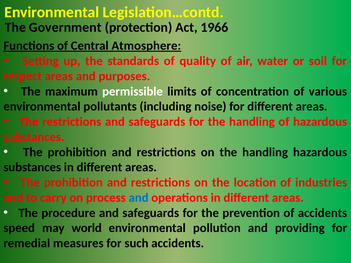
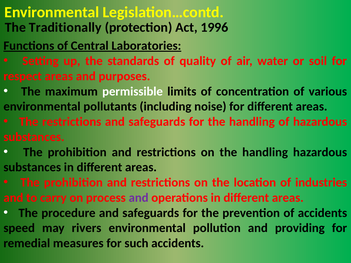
Government: Government -> Traditionally
1966: 1966 -> 1996
Atmosphere: Atmosphere -> Laboratories
and at (139, 198) colour: blue -> purple
world: world -> rivers
